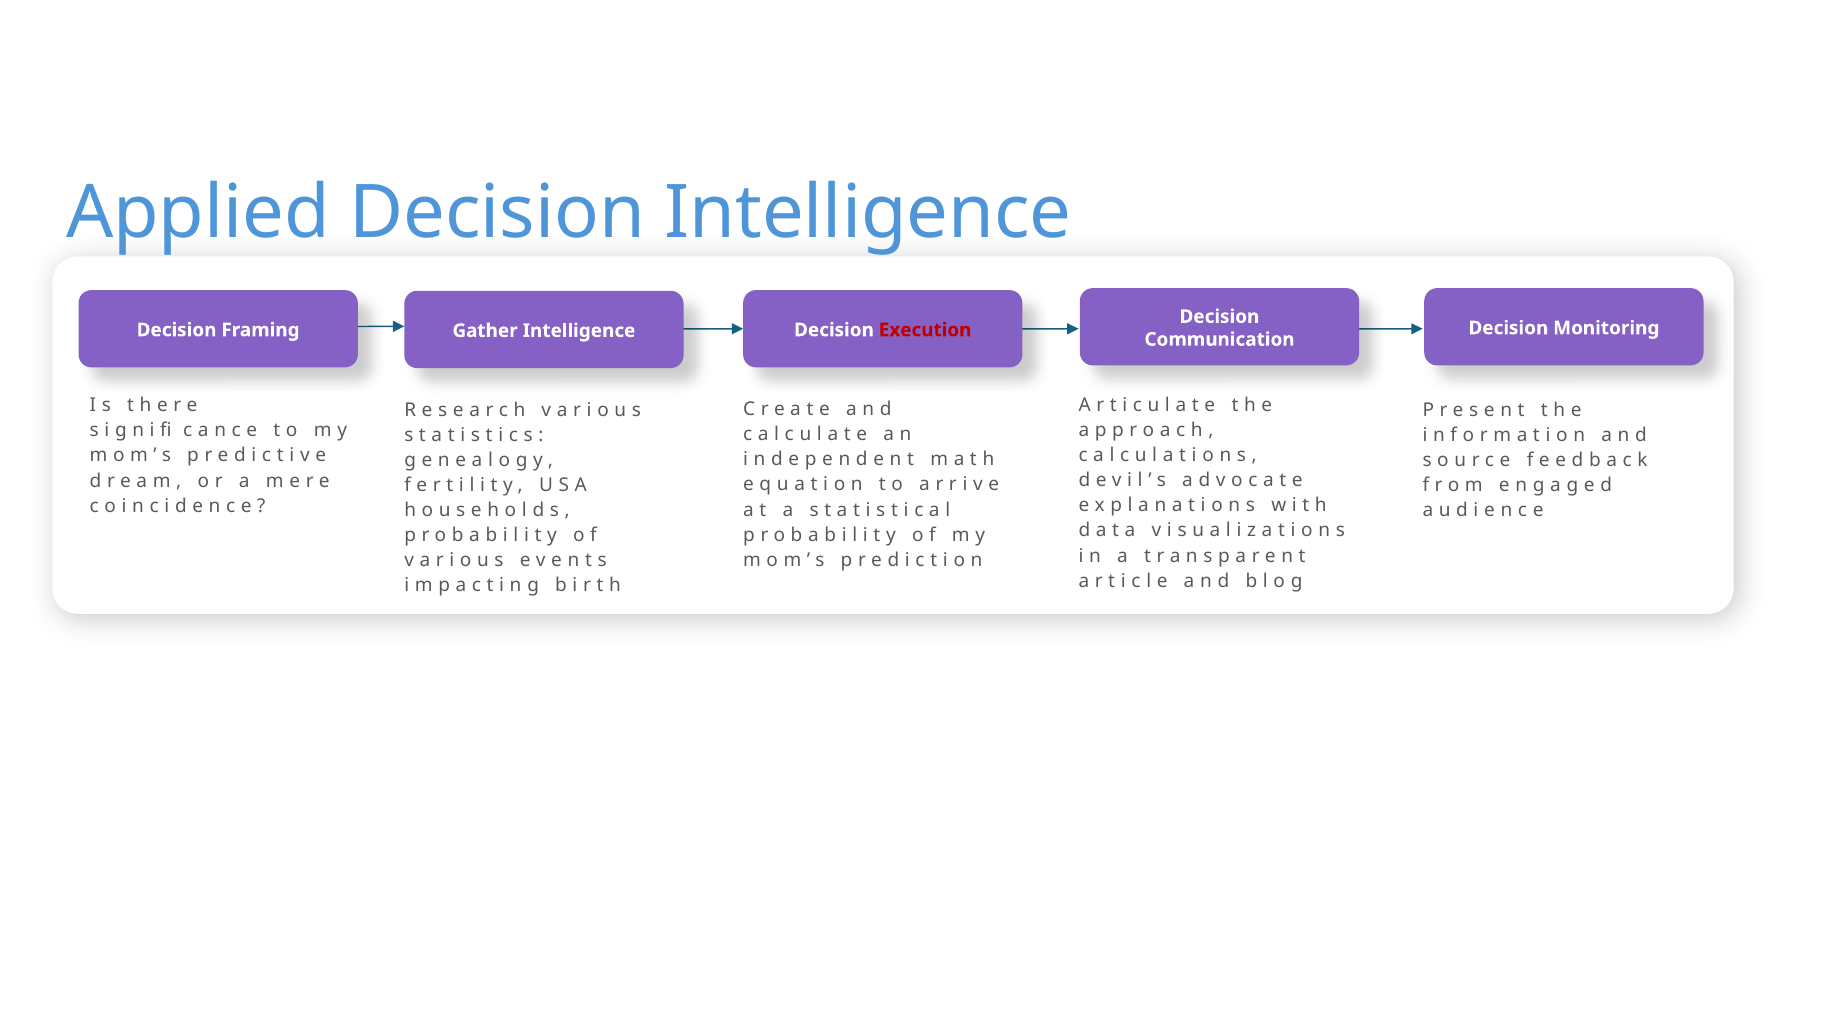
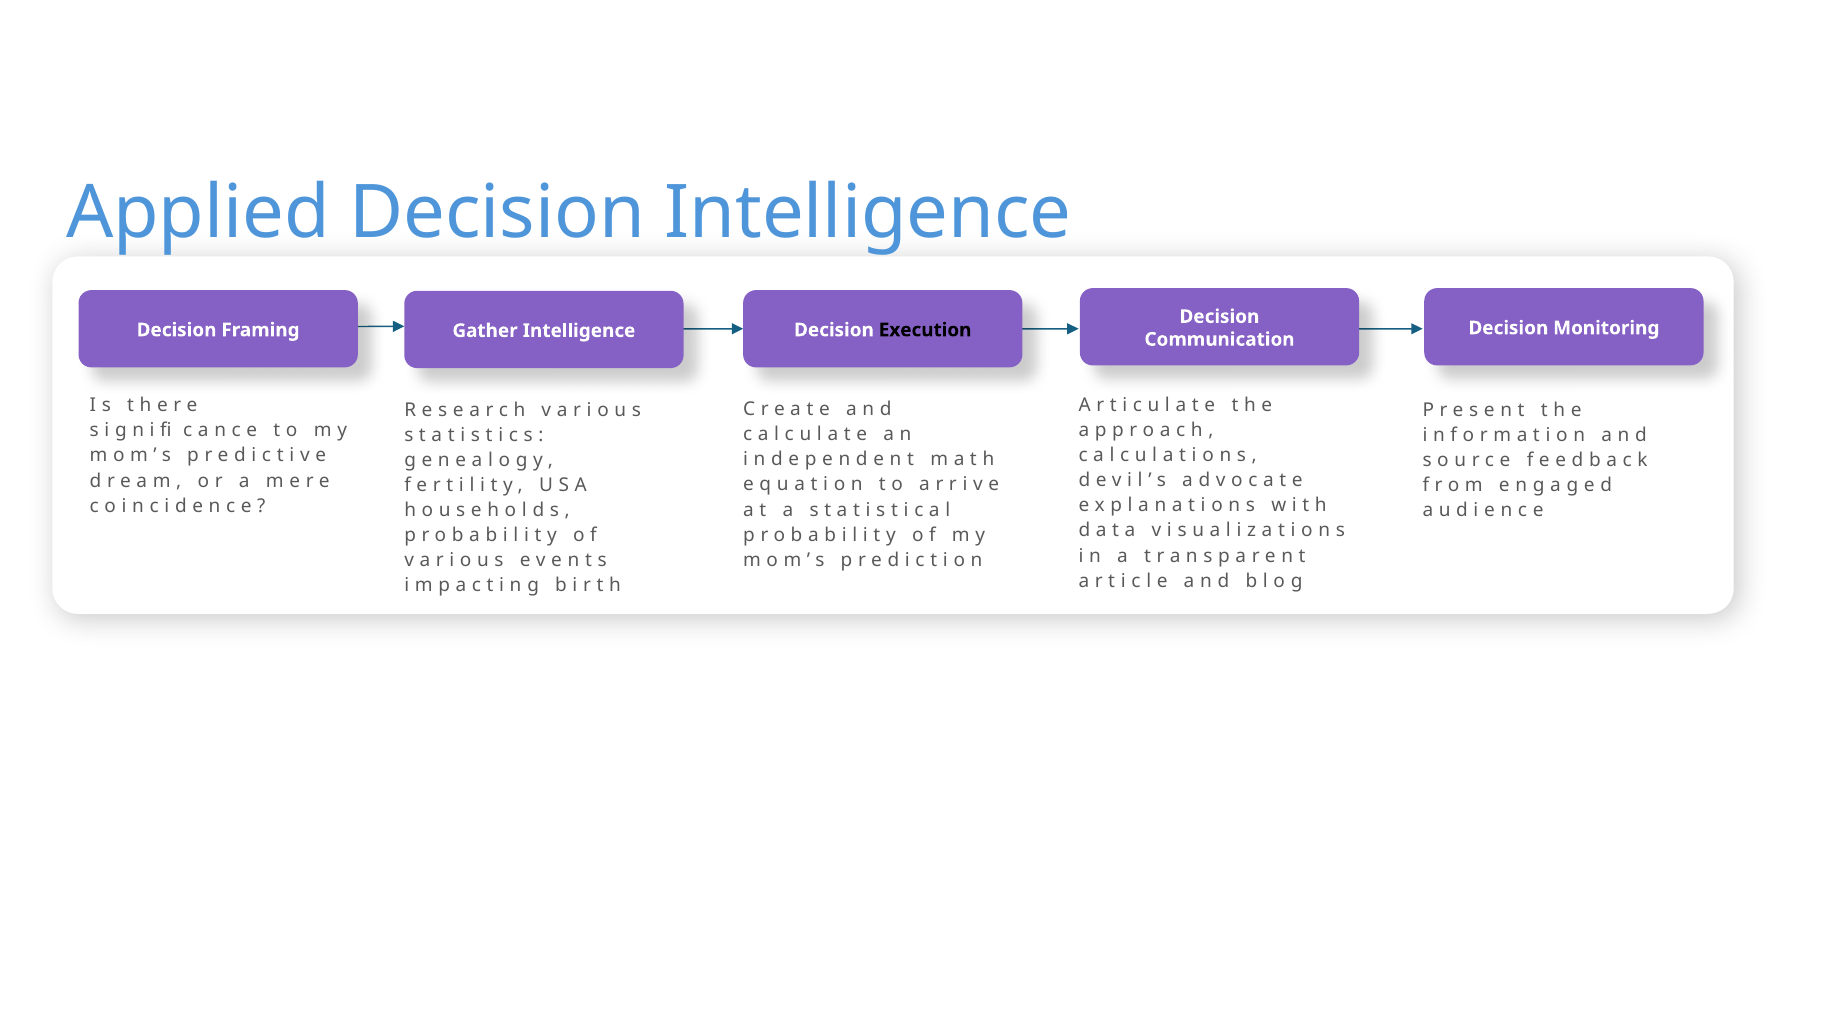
Execution colour: red -> black
